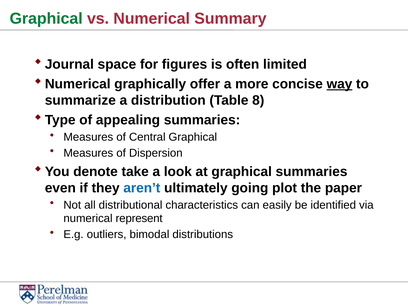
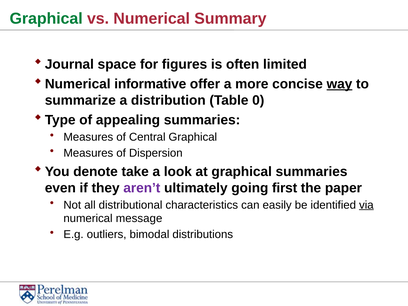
graphically: graphically -> informative
8: 8 -> 0
aren’t colour: blue -> purple
plot: plot -> first
via underline: none -> present
represent: represent -> message
